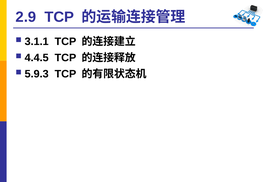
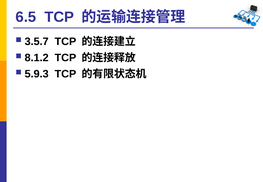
2.9: 2.9 -> 6.5
3.1.1: 3.1.1 -> 3.5.7
4.4.5: 4.4.5 -> 8.1.2
